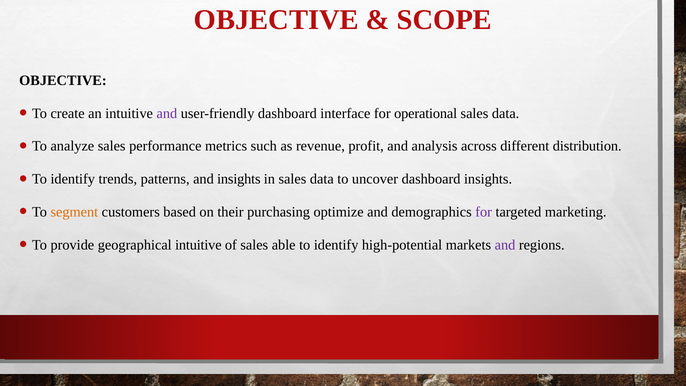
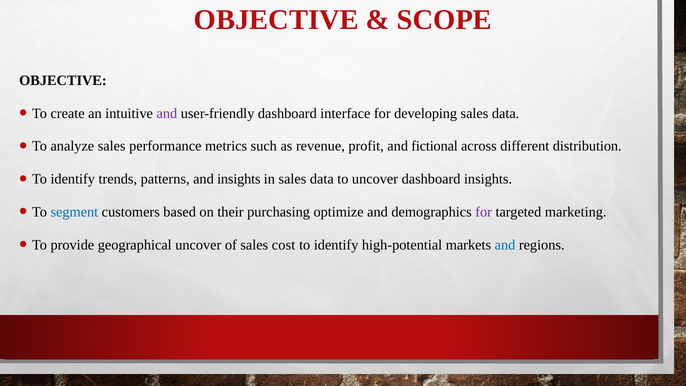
operational: operational -> developing
analysis: analysis -> fictional
segment colour: orange -> blue
geographical intuitive: intuitive -> uncover
able: able -> cost
and at (505, 245) colour: purple -> blue
